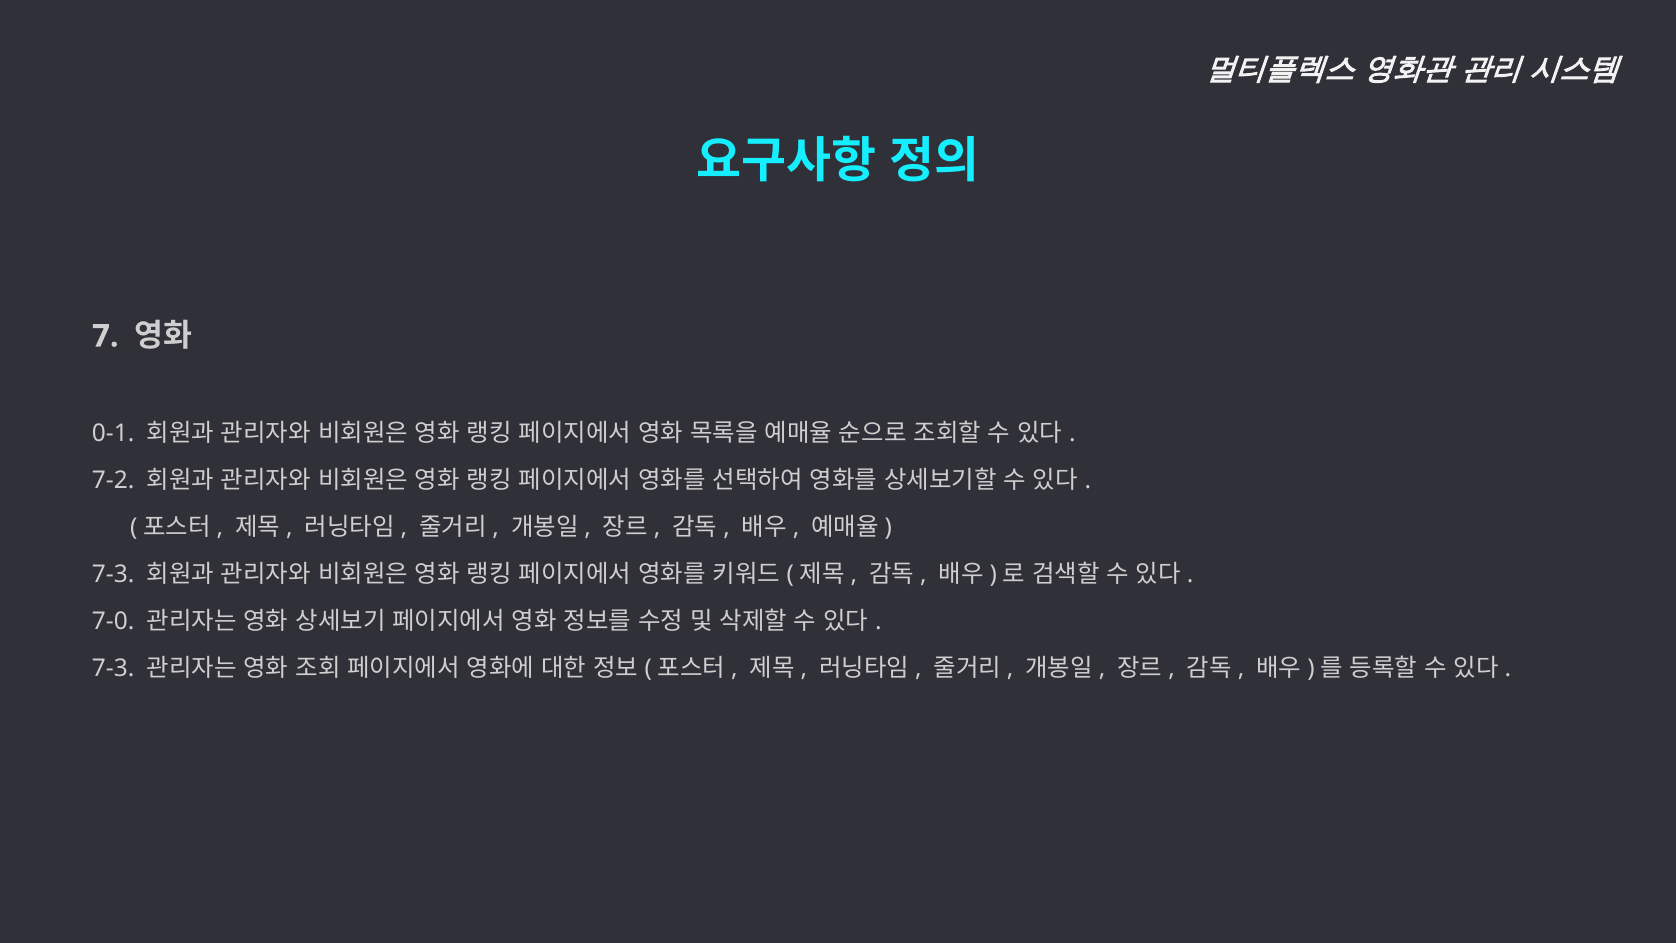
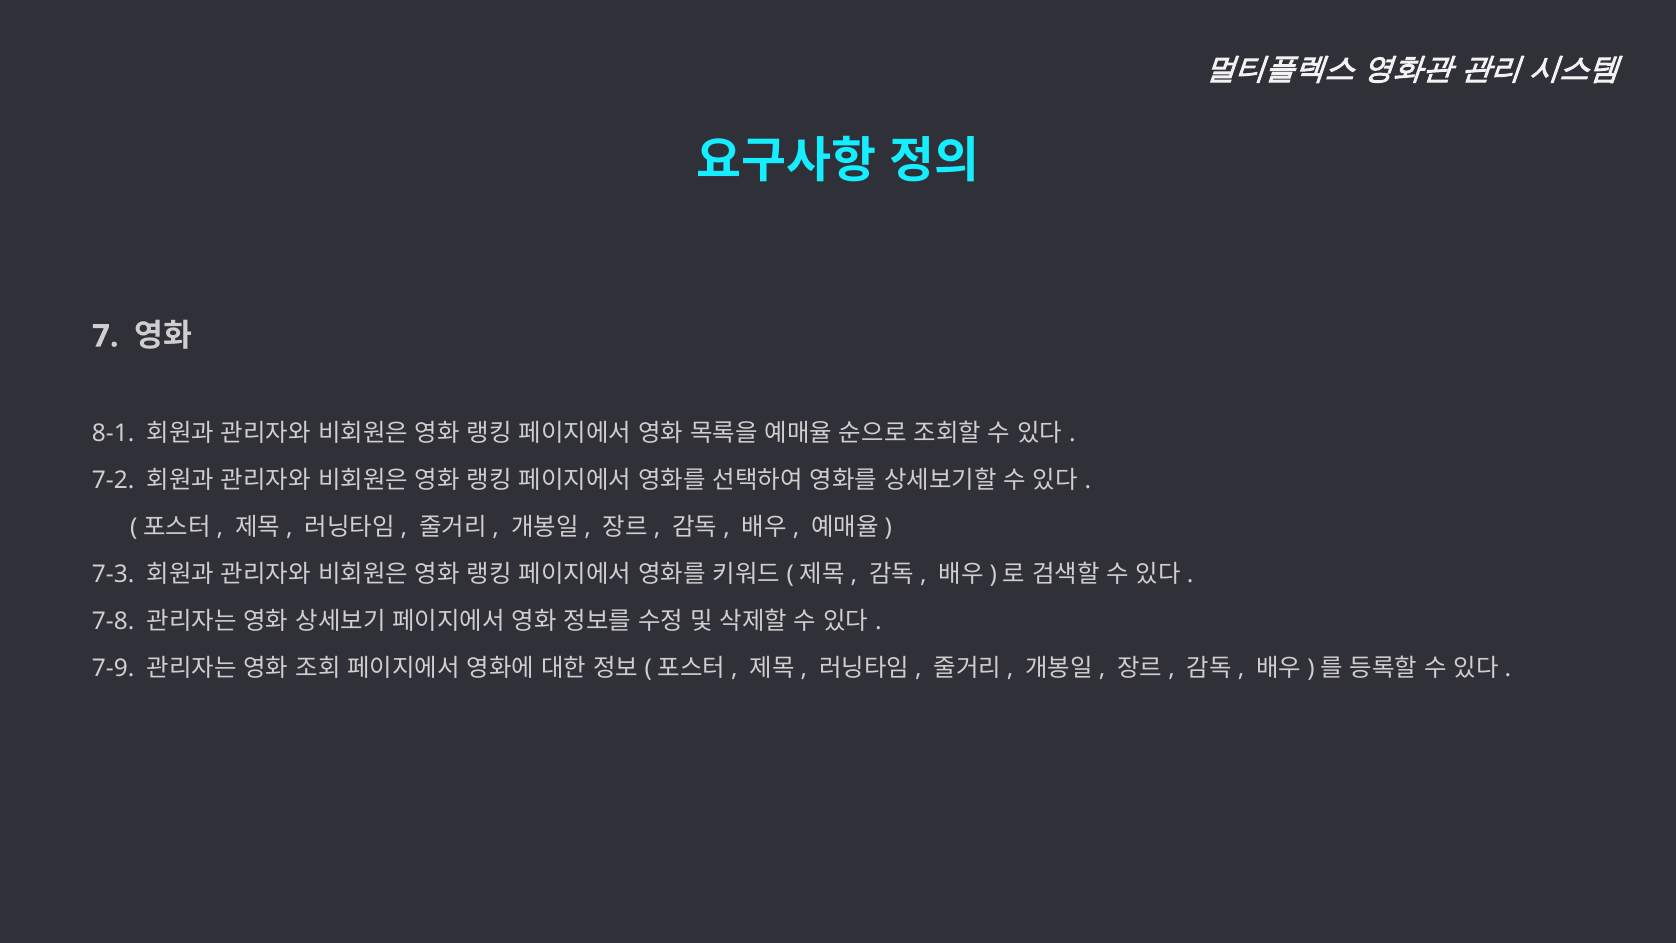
0-1: 0-1 -> 8-1
7-0: 7-0 -> 7-8
7-3 at (113, 668): 7-3 -> 7-9
